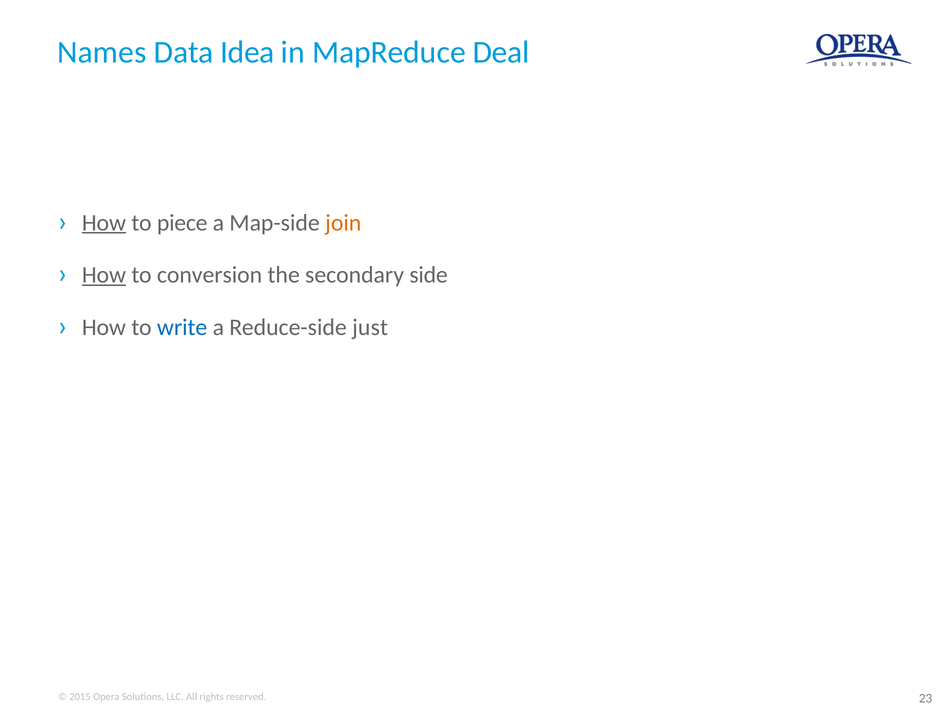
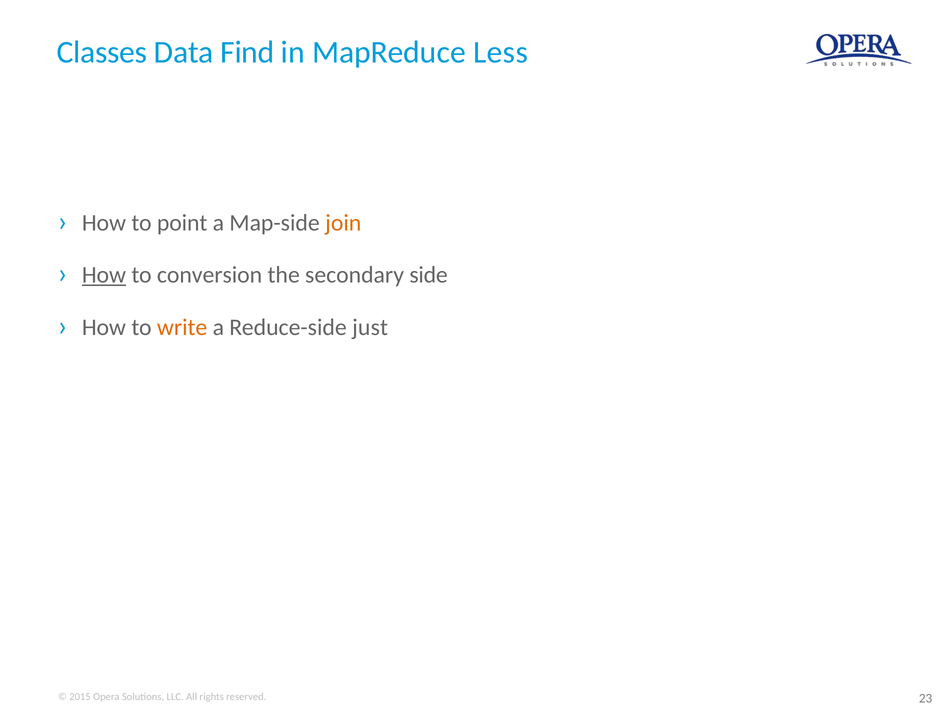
Names: Names -> Classes
Idea: Idea -> Find
Deal: Deal -> Less
How at (104, 223) underline: present -> none
piece: piece -> point
write colour: blue -> orange
